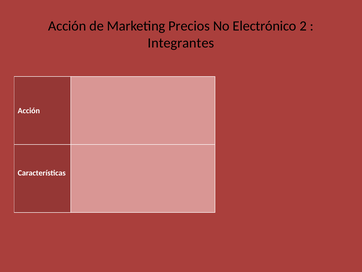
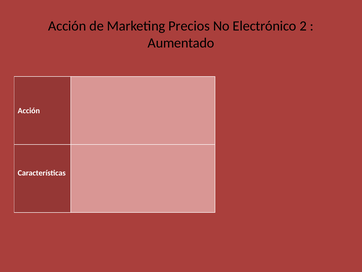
Integrantes: Integrantes -> Aumentado
